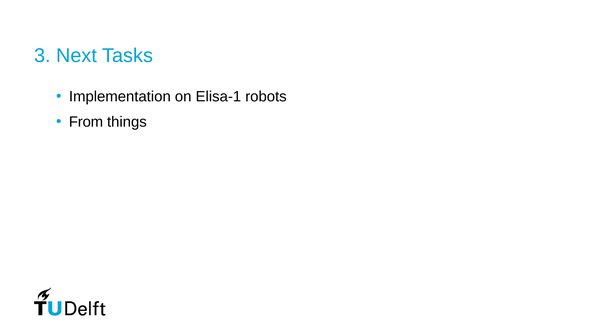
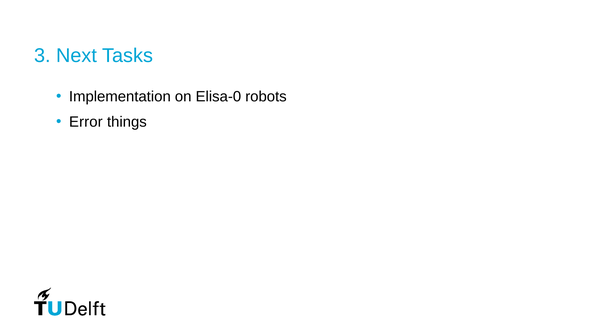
Elisa-1: Elisa-1 -> Elisa-0
From: From -> Error
